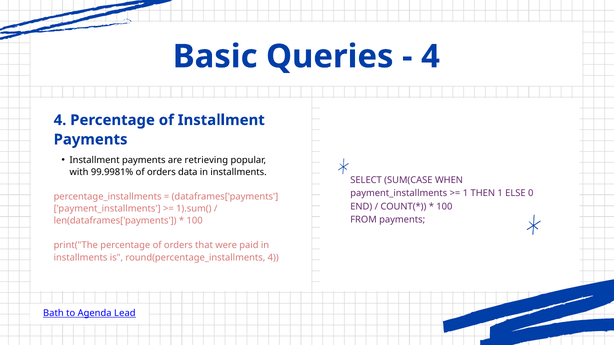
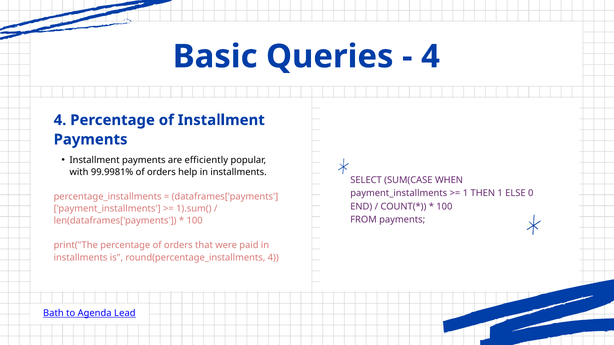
retrieving: retrieving -> efficiently
data: data -> help
